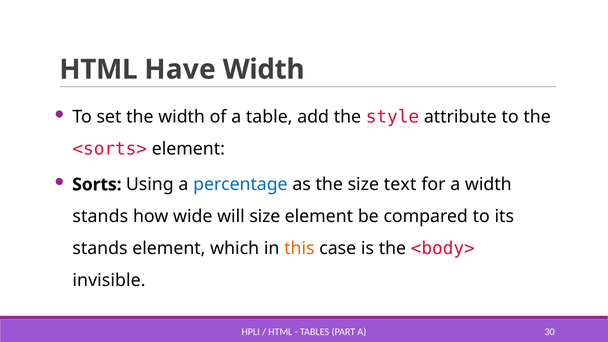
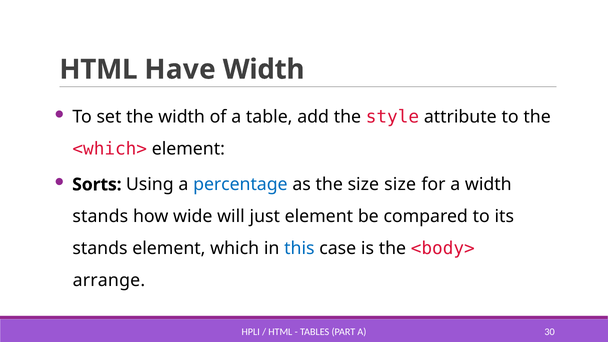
<sorts>: <sorts> -> <which>
size text: text -> size
will size: size -> just
this colour: orange -> blue
invisible: invisible -> arrange
